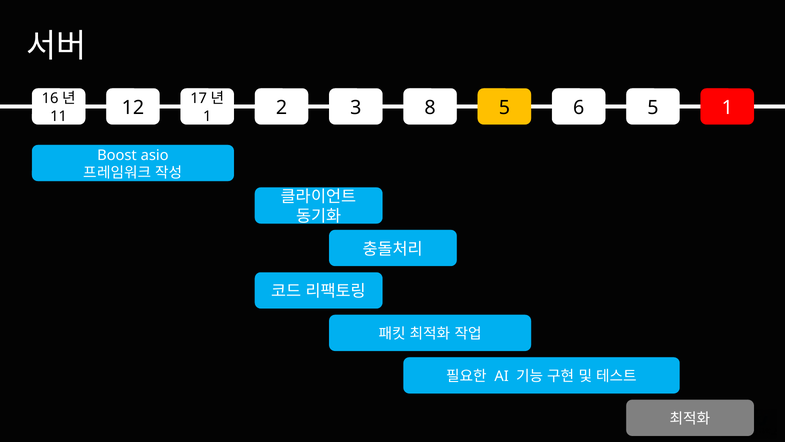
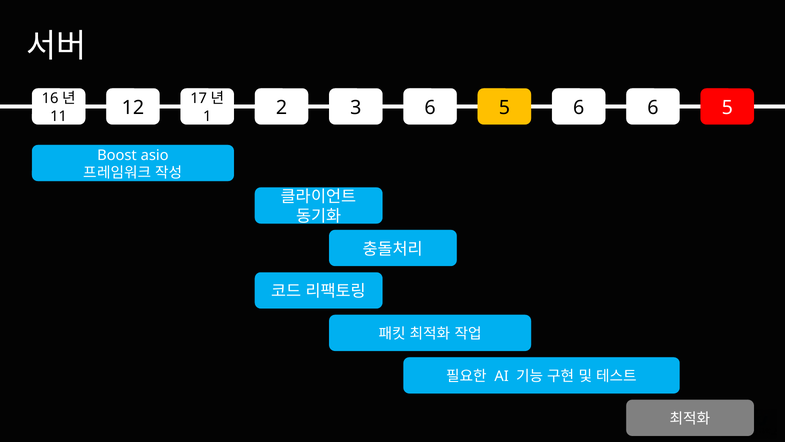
3 8: 8 -> 6
5 at (653, 108): 5 -> 6
5 1: 1 -> 5
